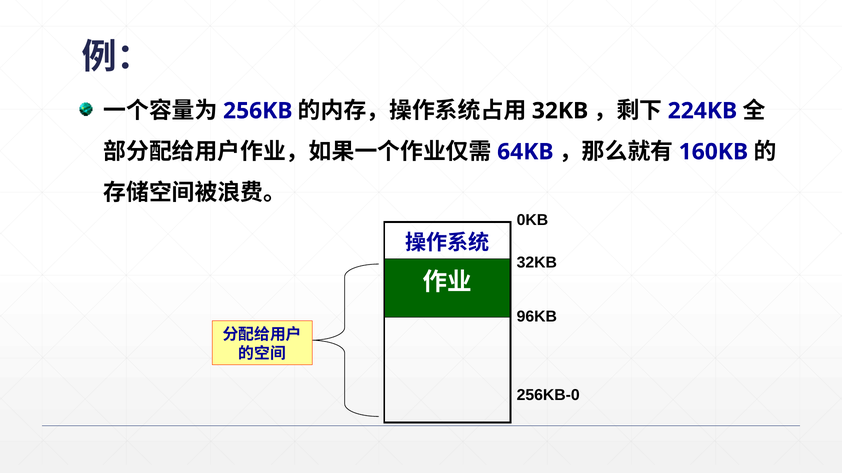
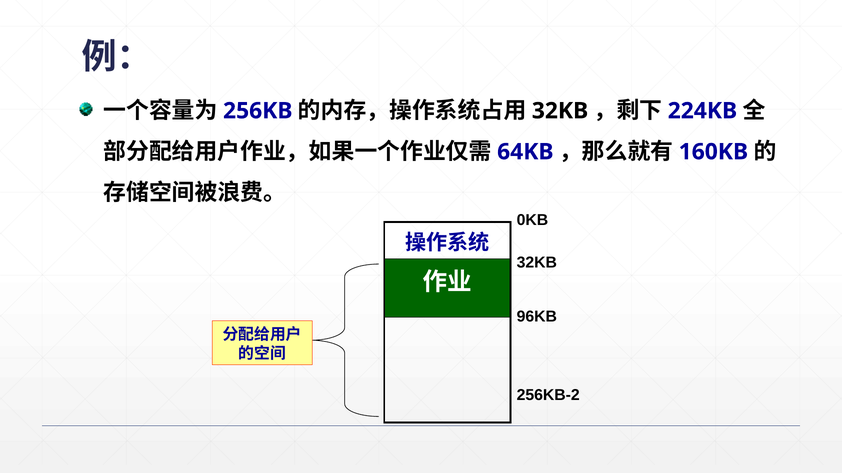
256KB-0: 256KB-0 -> 256KB-2
